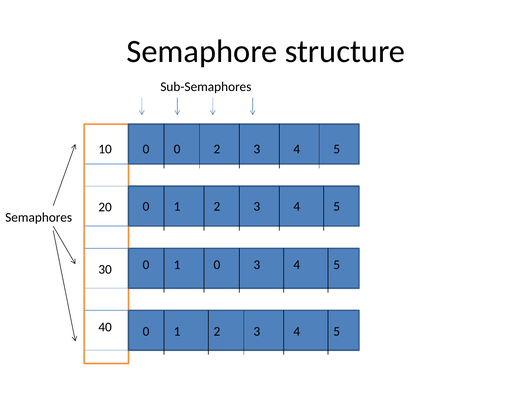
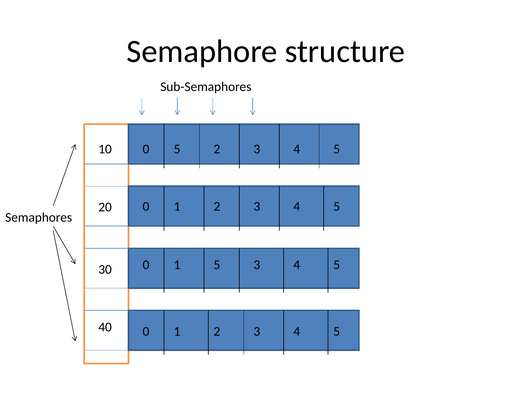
0 0: 0 -> 5
1 0: 0 -> 5
